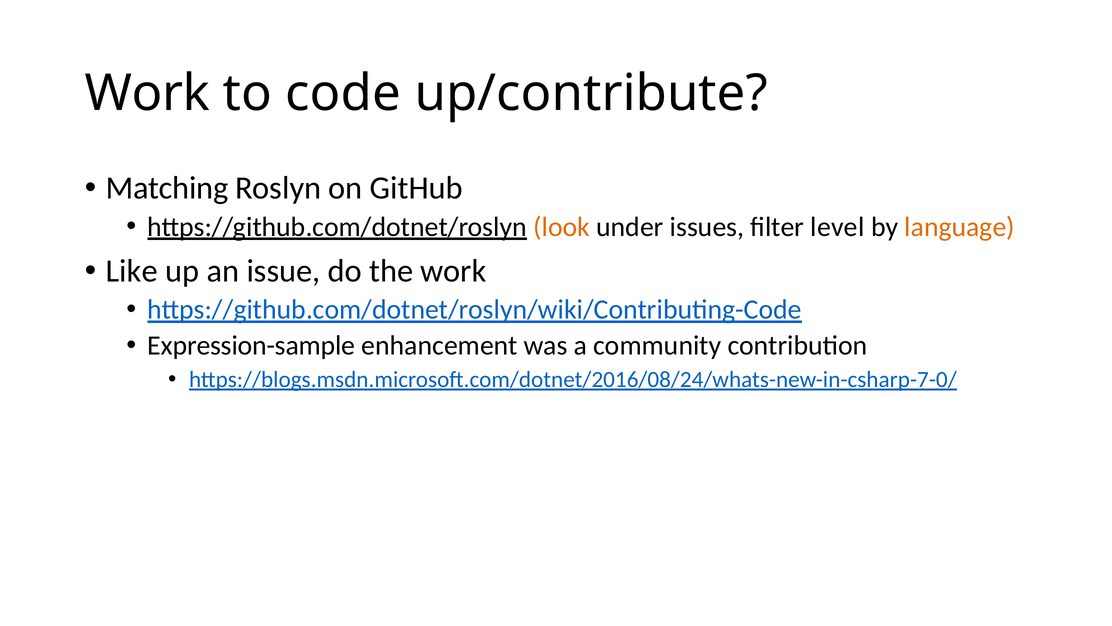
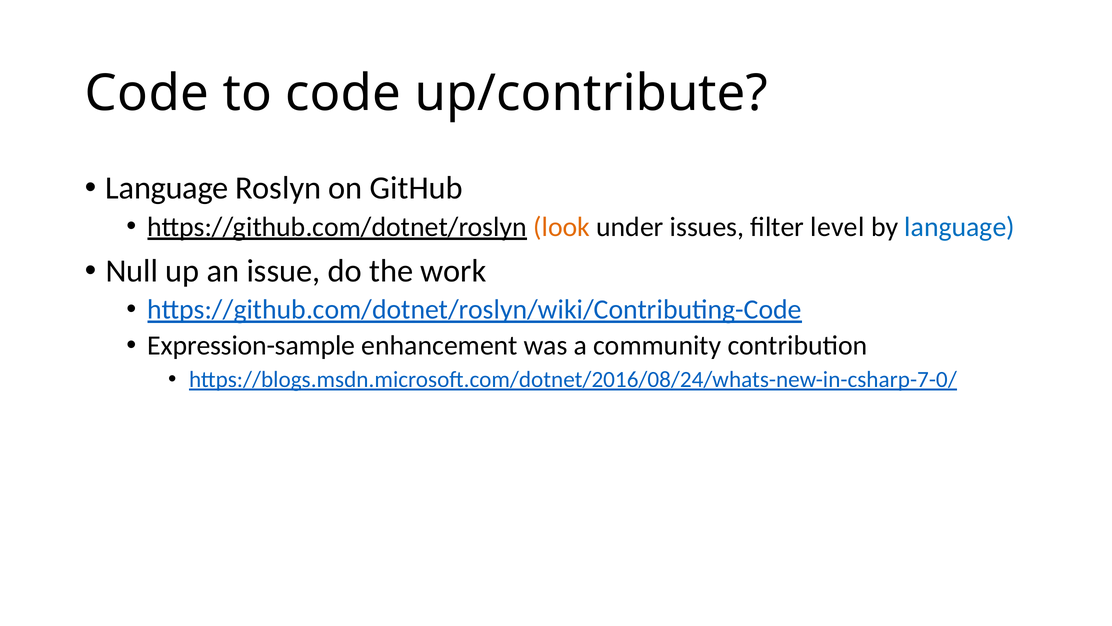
Work at (147, 93): Work -> Code
Matching at (167, 188): Matching -> Language
language at (960, 227) colour: orange -> blue
Like: Like -> Null
